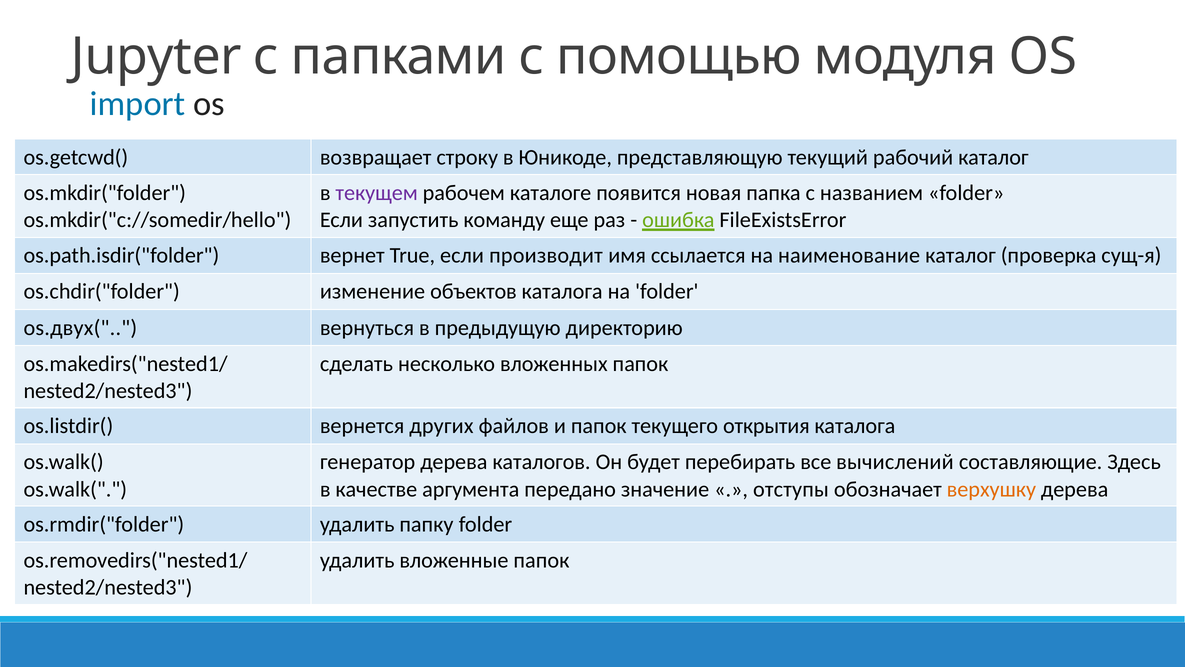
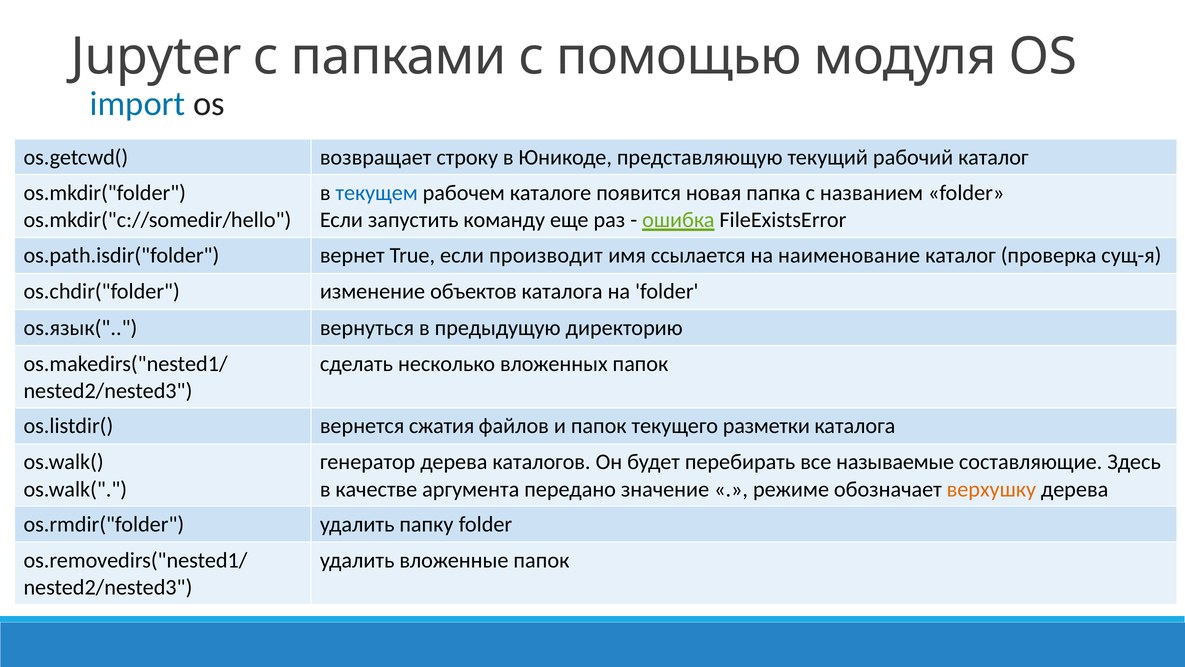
текущем colour: purple -> blue
os.двух(: os.двух( -> os.язык(
других: других -> сжатия
открытия: открытия -> разметки
вычислений: вычислений -> называемые
отступы: отступы -> режиме
